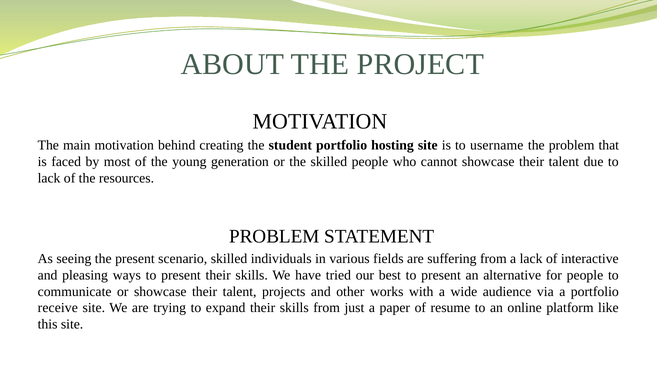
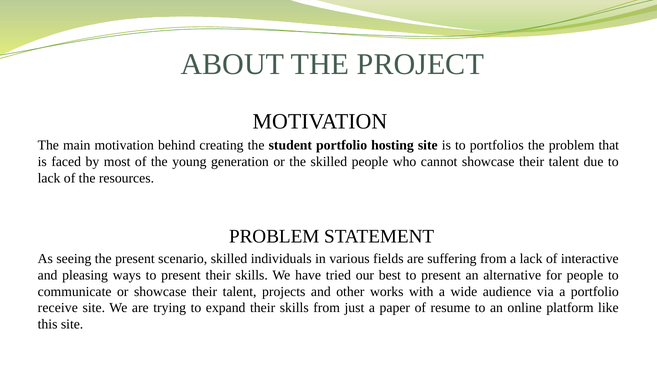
username: username -> portfolios
